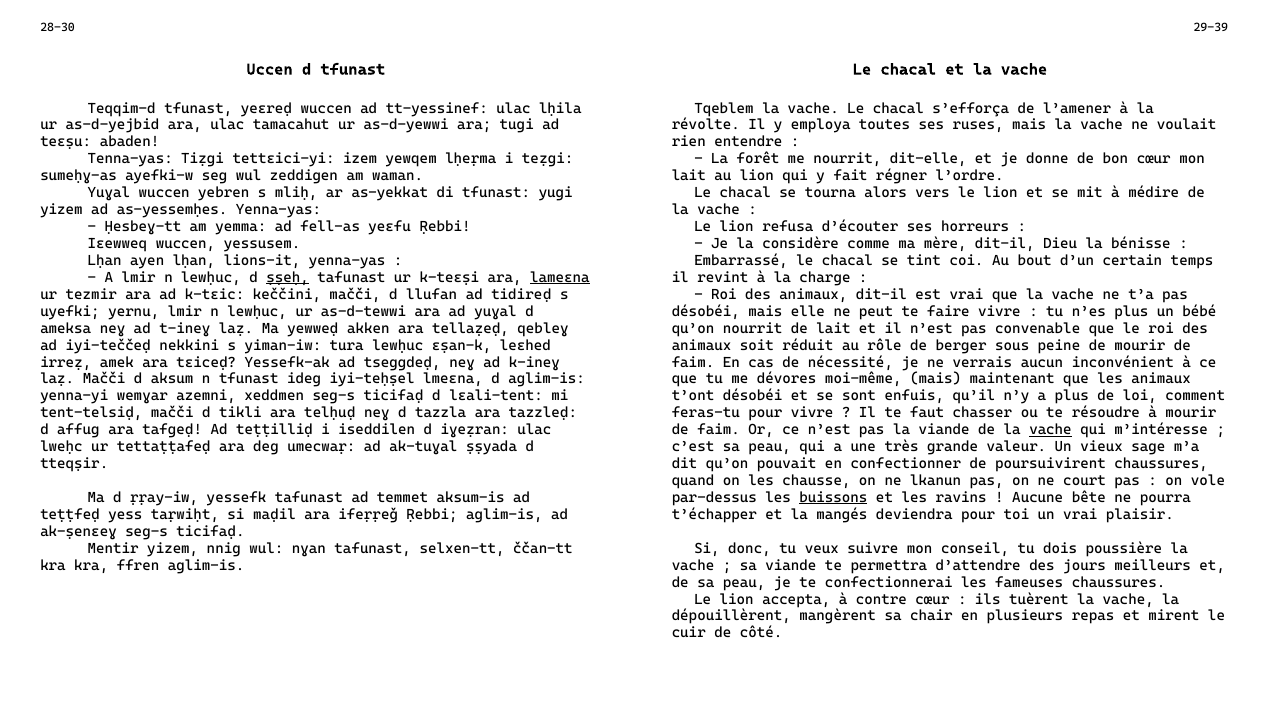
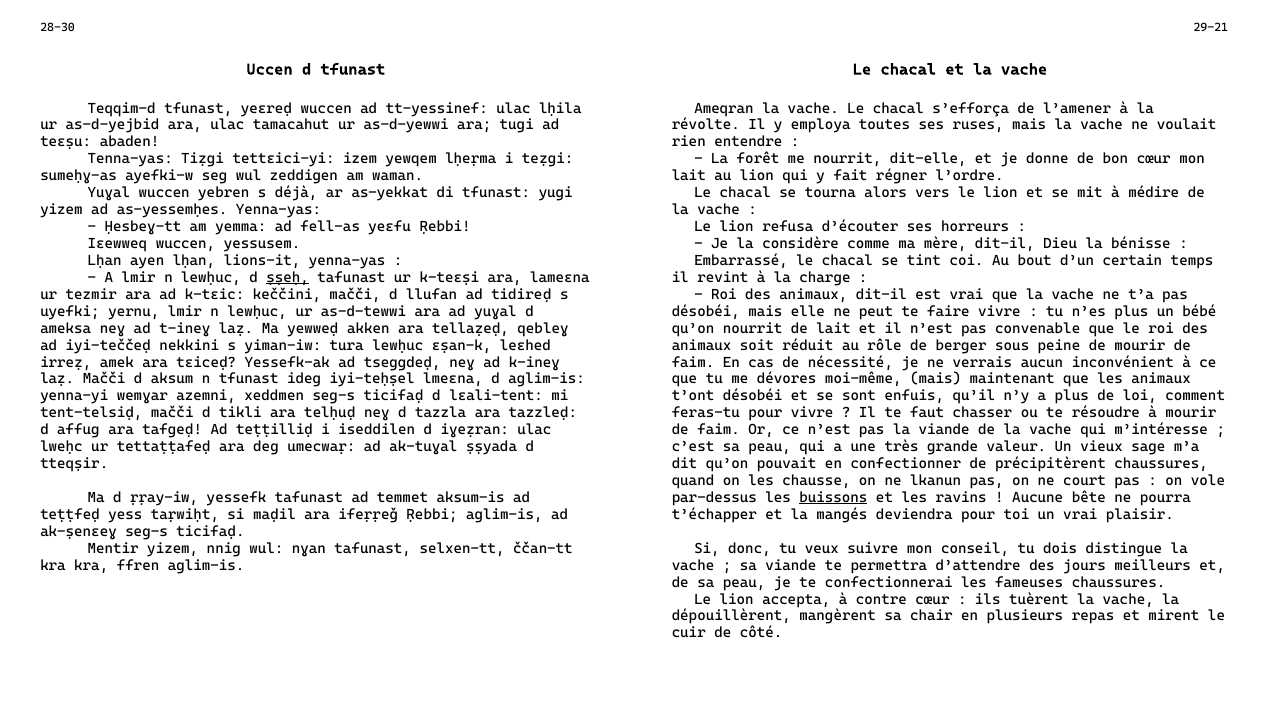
29-39: 29-39 -> 29-21
Tqeblem: Tqeblem -> Ameqran
mliḥ: mliḥ -> déjà
lameɛna underline: present -> none
vache at (1050, 430) underline: present -> none
poursuivirent: poursuivirent -> précipitèrent
poussière: poussière -> distingue
